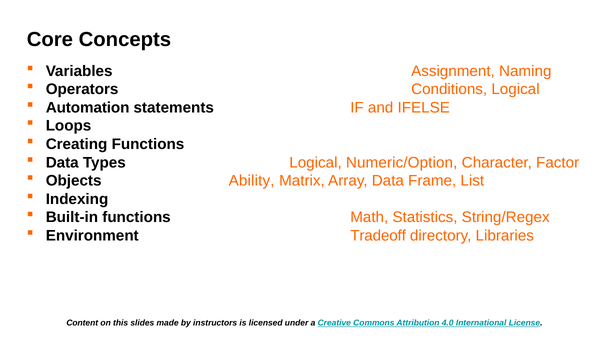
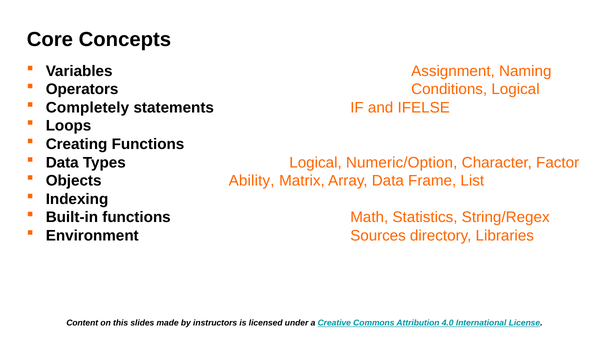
Automation: Automation -> Completely
Tradeoff: Tradeoff -> Sources
